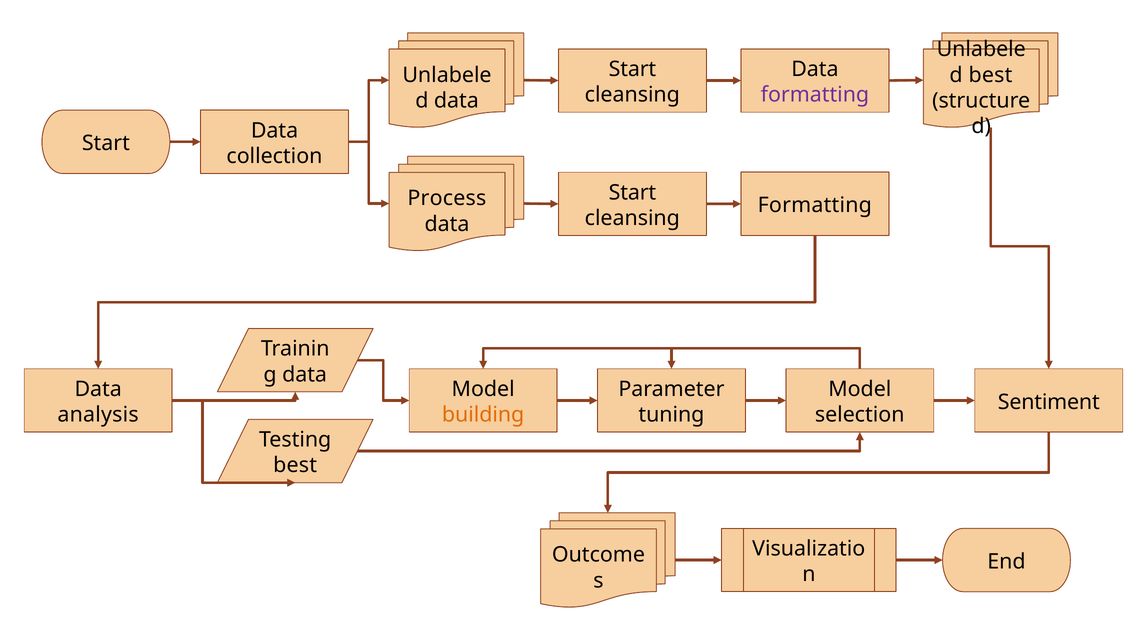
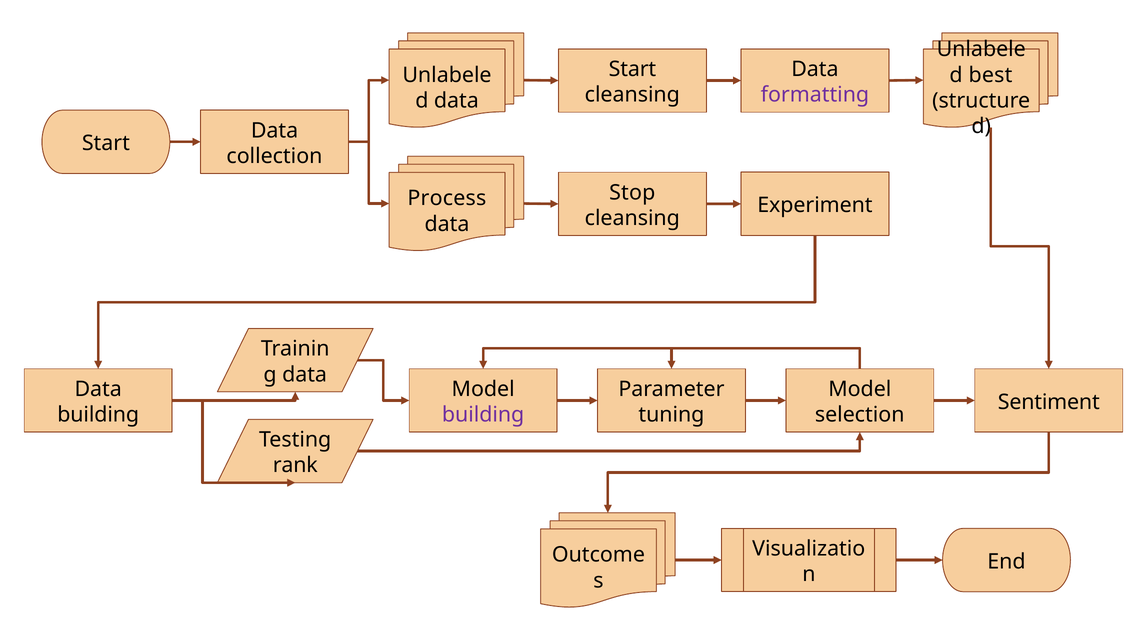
Start at (632, 193): Start -> Stop
Formatting at (815, 205): Formatting -> Experiment
analysis at (98, 415): analysis -> building
building at (483, 415) colour: orange -> purple
best at (295, 466): best -> rank
